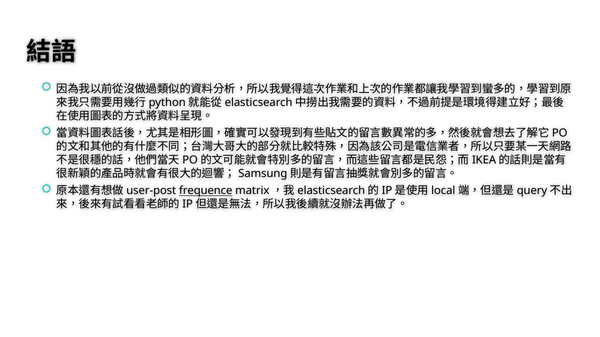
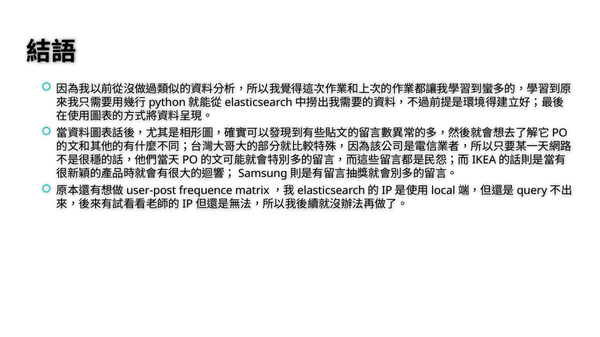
frequence underline: present -> none
